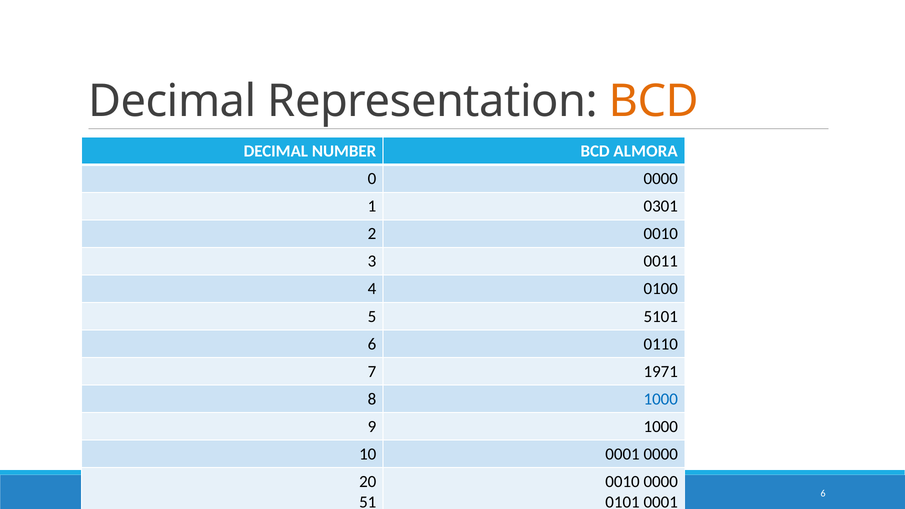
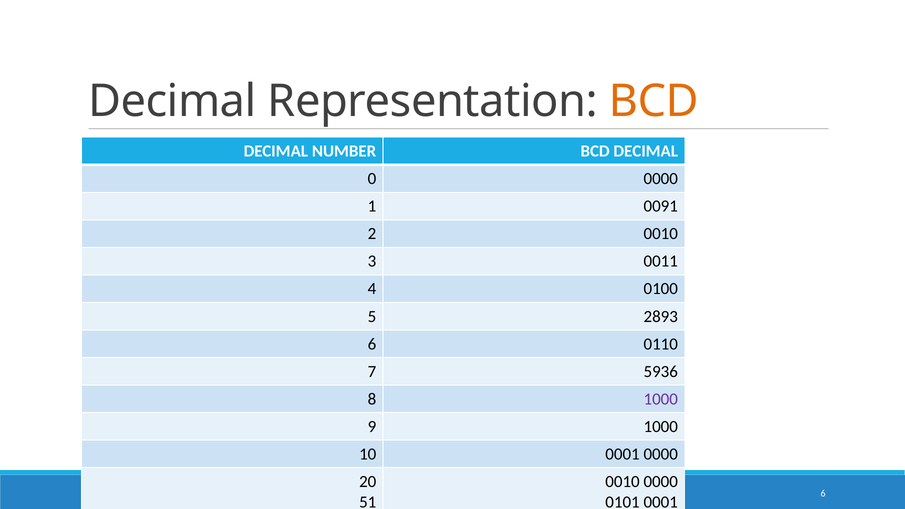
BCD ALMORA: ALMORA -> DECIMAL
0301: 0301 -> 0091
5101: 5101 -> 2893
1971: 1971 -> 5936
1000 at (661, 399) colour: blue -> purple
